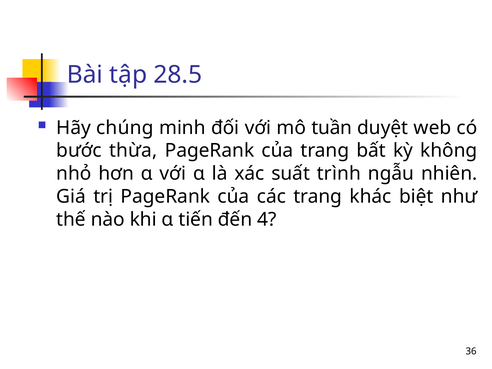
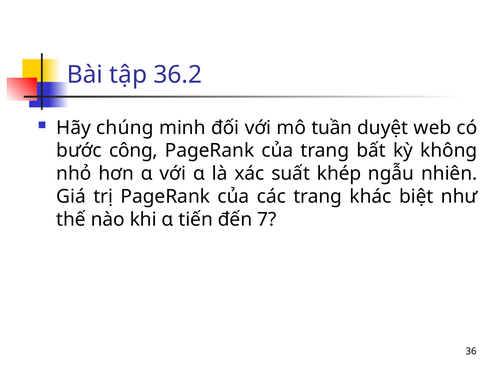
28.5: 28.5 -> 36.2
thừa: thừa -> công
trình: trình -> khép
4: 4 -> 7
